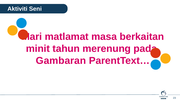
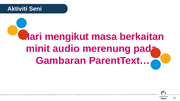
matlamat: matlamat -> mengikut
tahun: tahun -> audio
